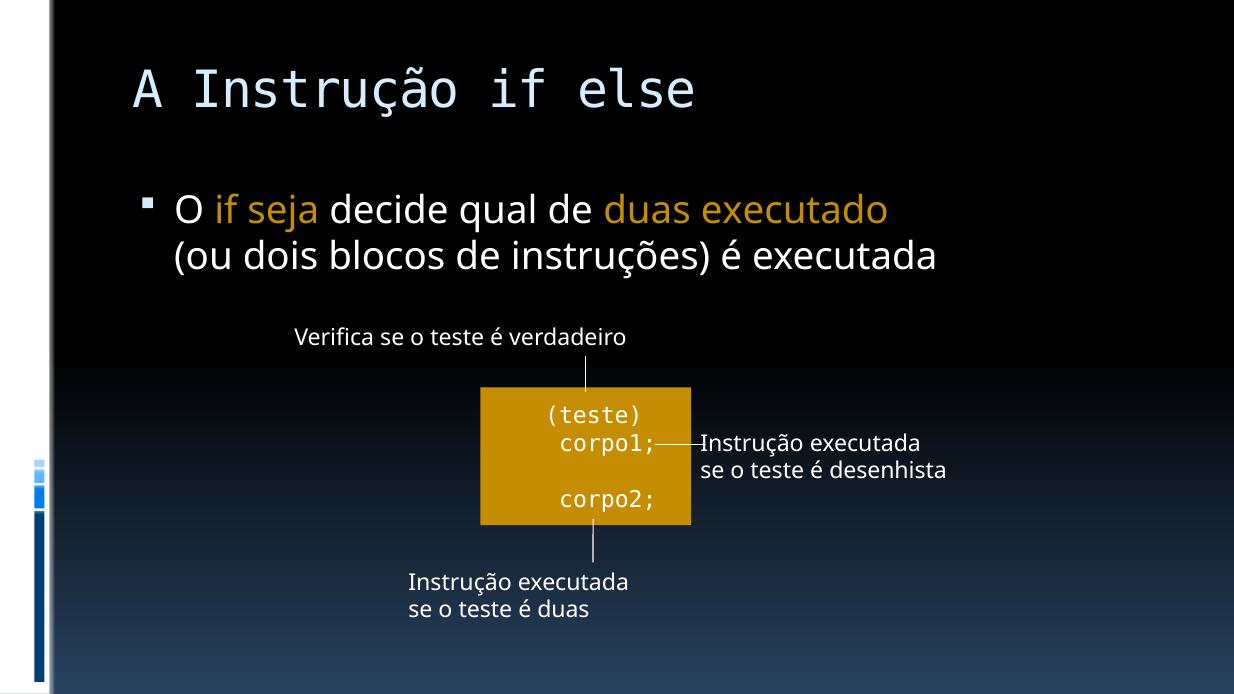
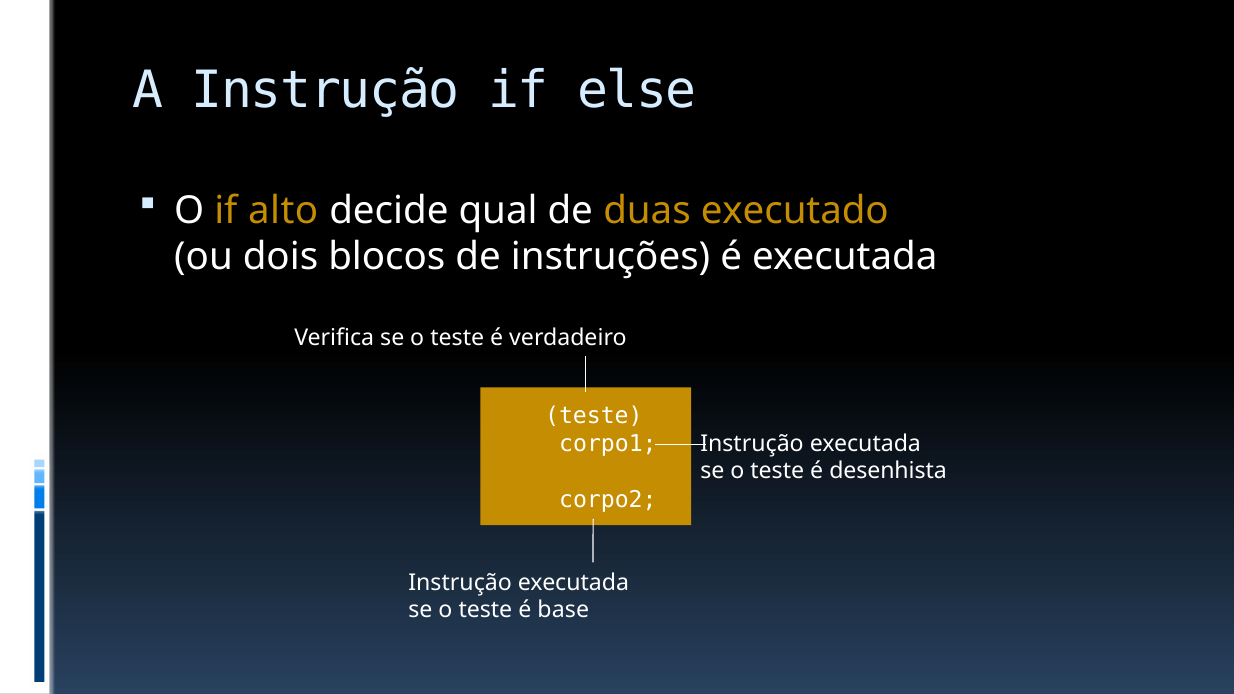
seja: seja -> alto
é duas: duas -> base
